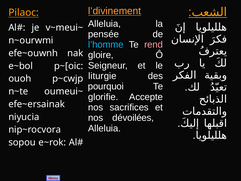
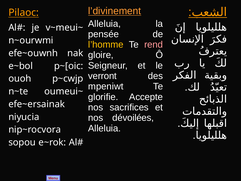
l’homme colour: light blue -> yellow
liturgie: liturgie -> verront
pourquoi: pourquoi -> mpeniwt
